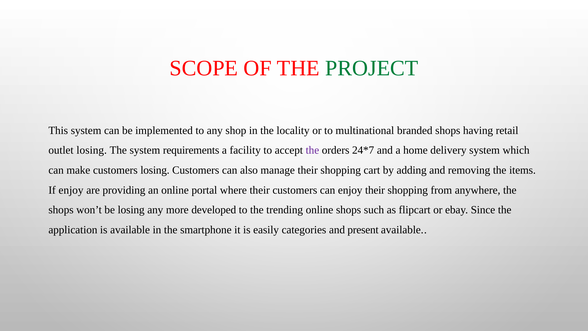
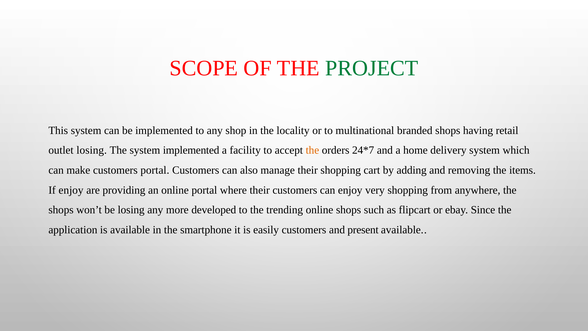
system requirements: requirements -> implemented
the at (312, 150) colour: purple -> orange
customers losing: losing -> portal
enjoy their: their -> very
easily categories: categories -> customers
